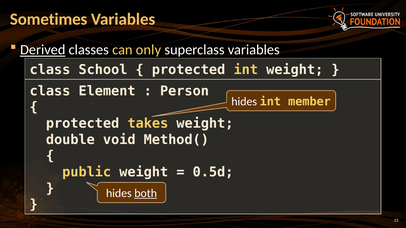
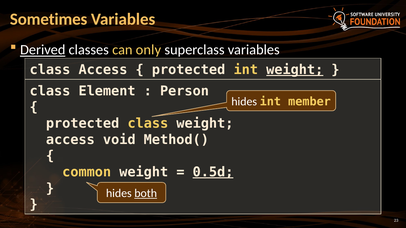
class School: School -> Access
weight at (295, 70) underline: none -> present
protected takes: takes -> class
double at (70, 140): double -> access
public: public -> common
0.5d underline: none -> present
